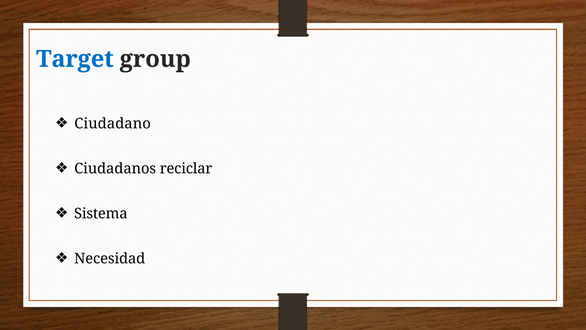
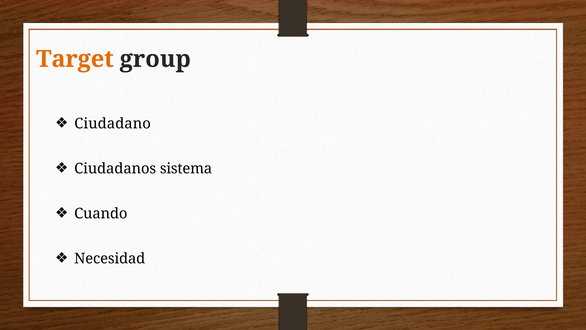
Target colour: blue -> orange
reciclar: reciclar -> sistema
Sistema: Sistema -> Cuando
